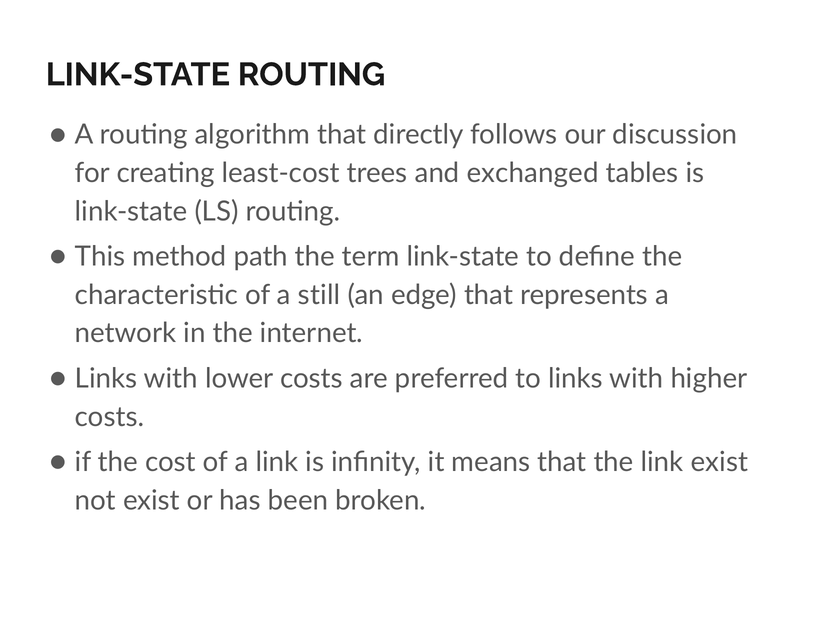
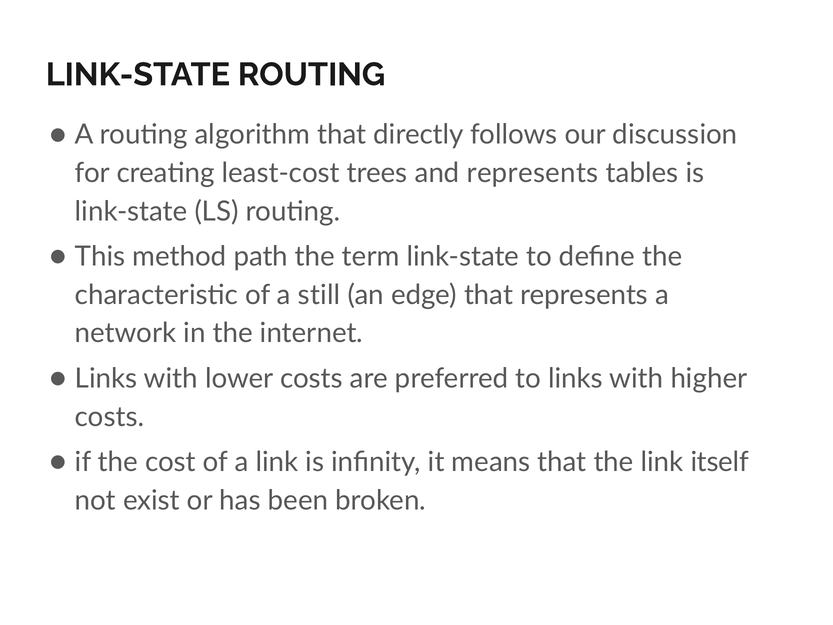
and exchanged: exchanged -> represents
link exist: exist -> itself
